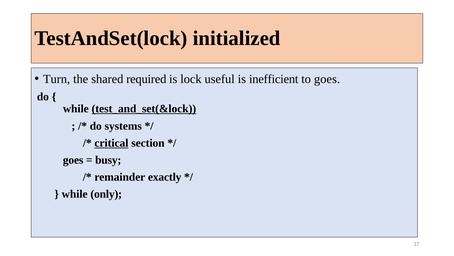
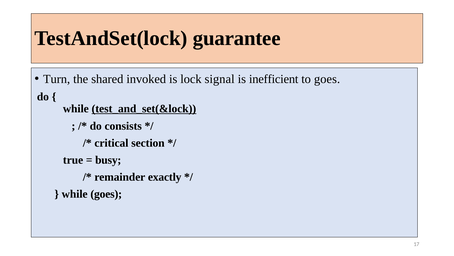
initialized: initialized -> guarantee
required: required -> invoked
useful: useful -> signal
systems: systems -> consists
critical underline: present -> none
goes at (73, 160): goes -> true
while only: only -> goes
